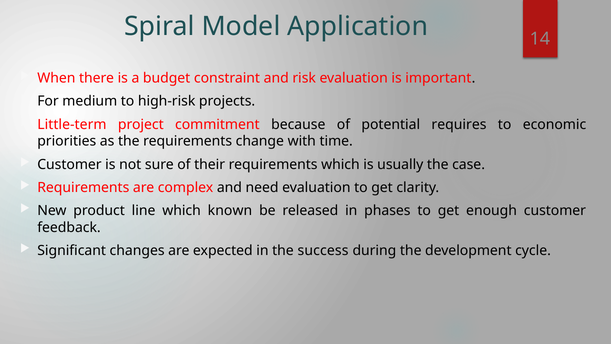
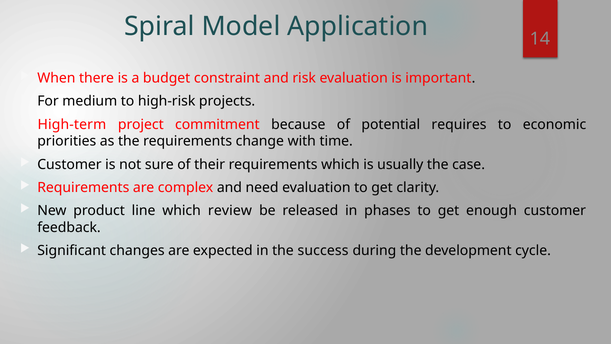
Little-term: Little-term -> High-term
known: known -> review
